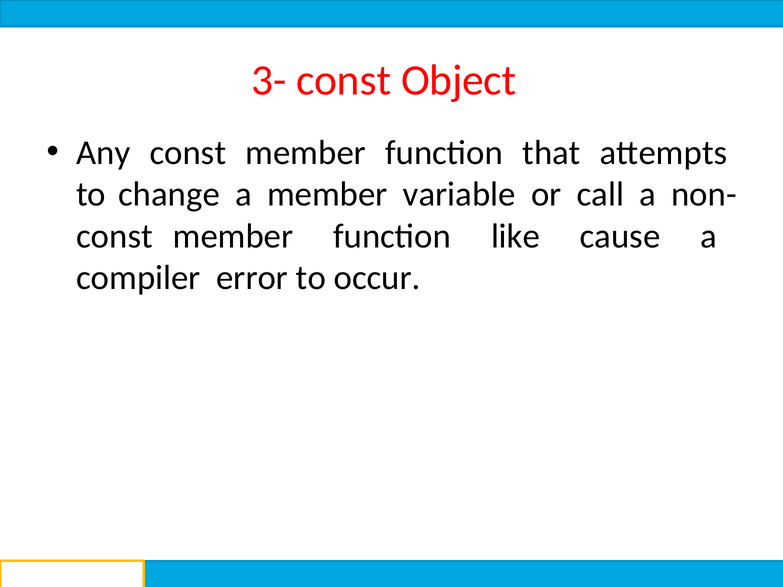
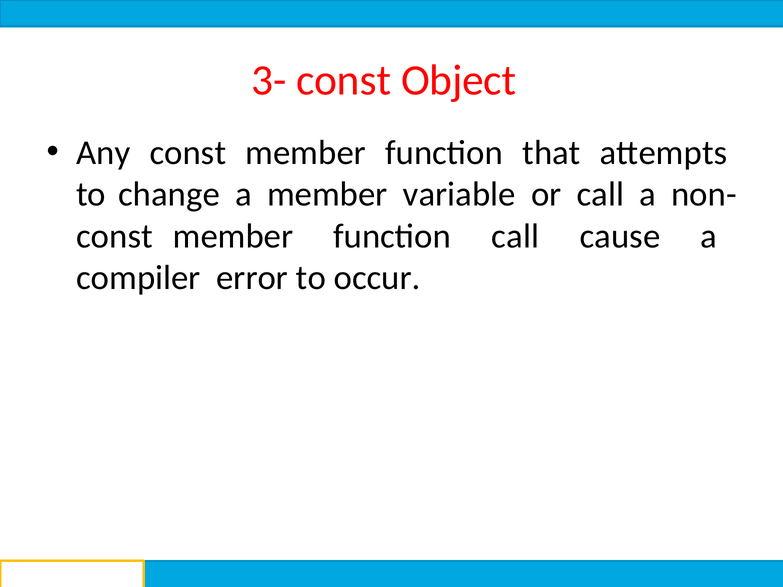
function like: like -> call
